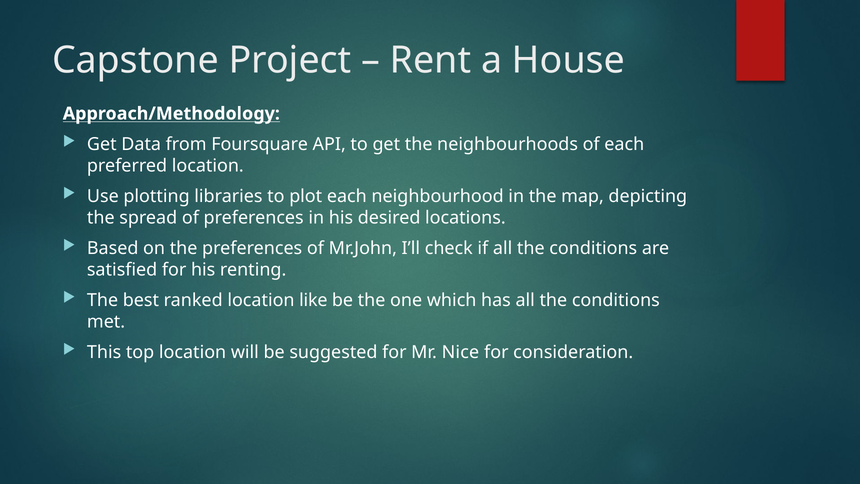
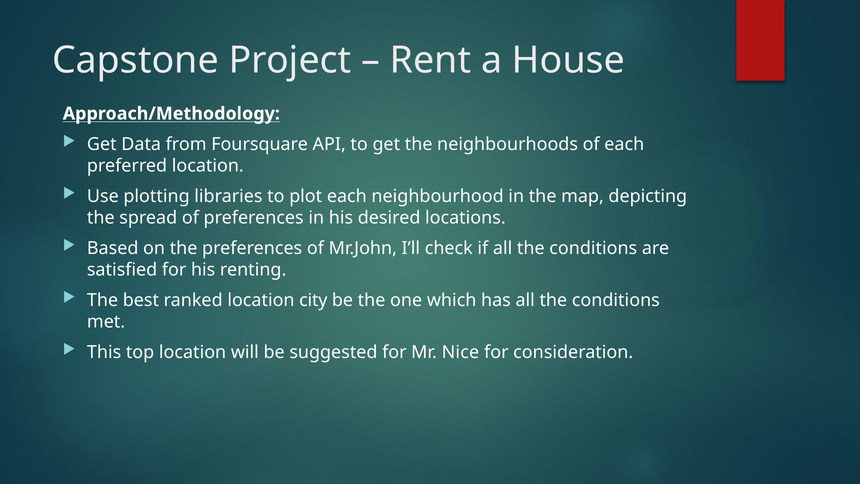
like: like -> city
